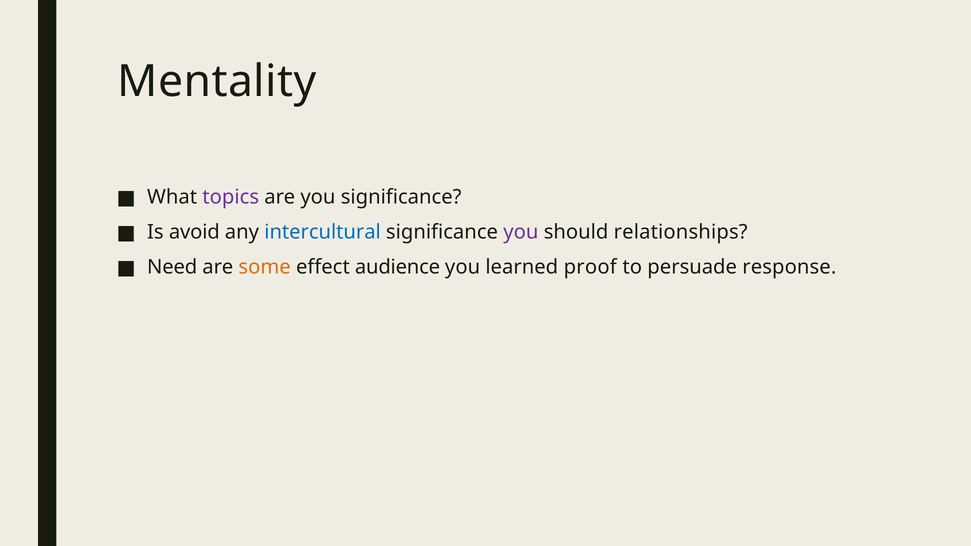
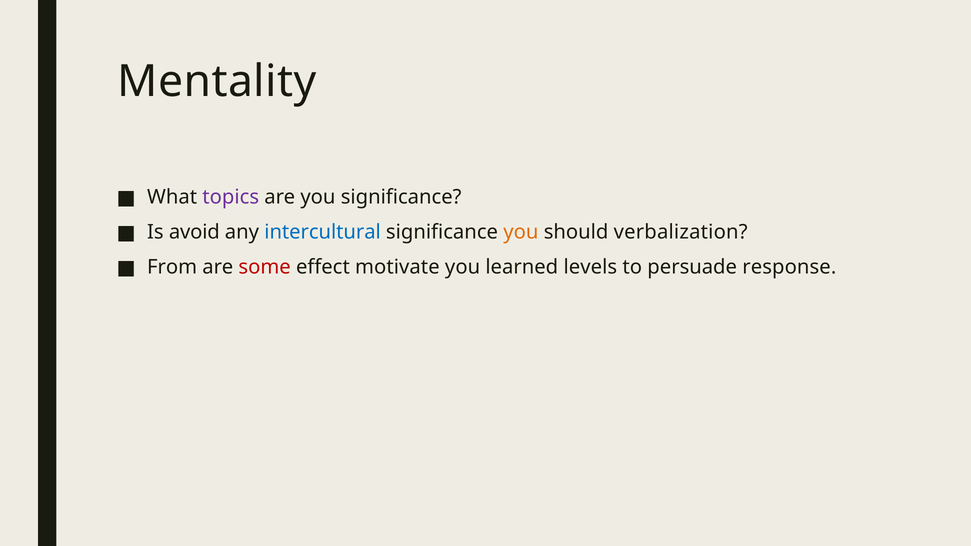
you at (521, 232) colour: purple -> orange
relationships: relationships -> verbalization
Need: Need -> From
some colour: orange -> red
audience: audience -> motivate
proof: proof -> levels
